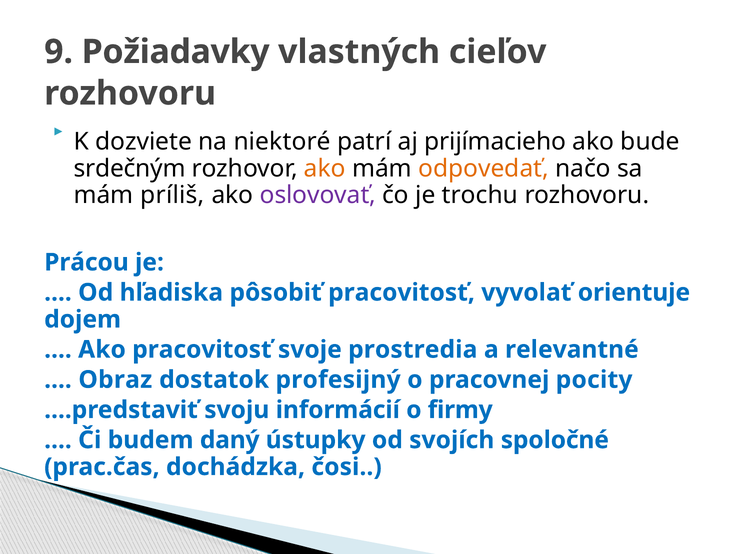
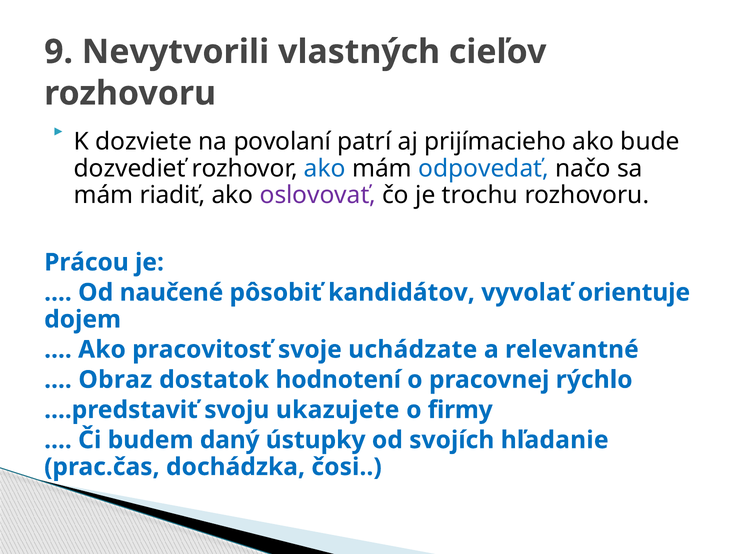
Požiadavky: Požiadavky -> Nevytvorili
niektoré: niektoré -> povolaní
srdečným: srdečným -> dozvedieť
ako at (325, 168) colour: orange -> blue
odpovedať colour: orange -> blue
príliš: príliš -> riadiť
hľadiska: hľadiska -> naučené
pôsobiť pracovitosť: pracovitosť -> kandidátov
prostredia: prostredia -> uchádzate
profesijný: profesijný -> hodnotení
pocity: pocity -> rýchlo
informácií: informácií -> ukazujete
spoločné: spoločné -> hľadanie
